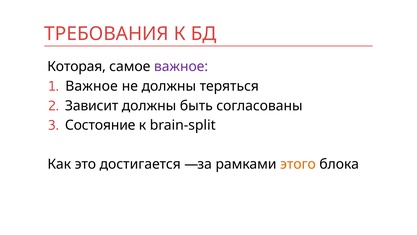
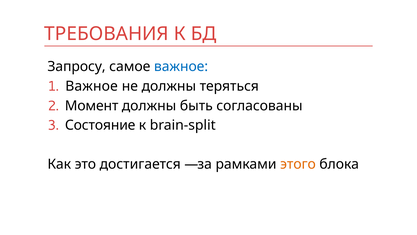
Которая: Которая -> Запросу
важное at (181, 67) colour: purple -> blue
Зависит: Зависит -> Момент
